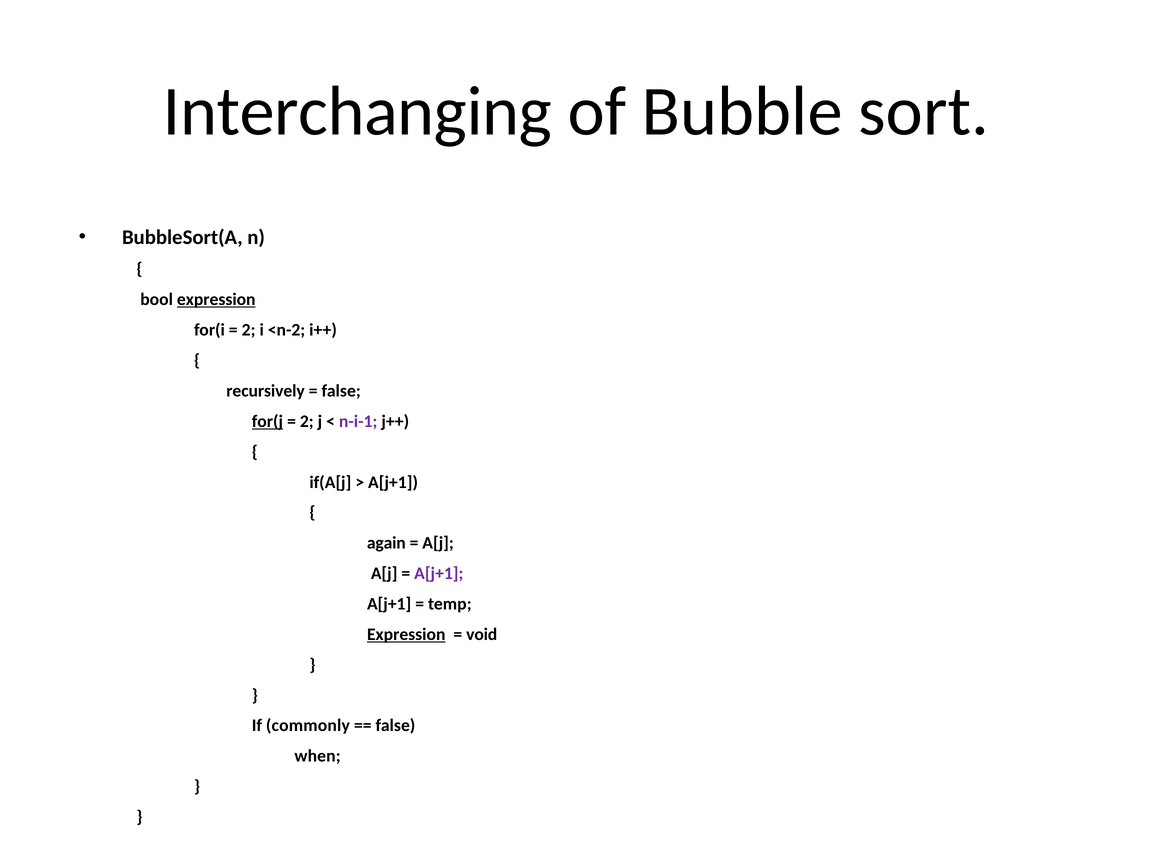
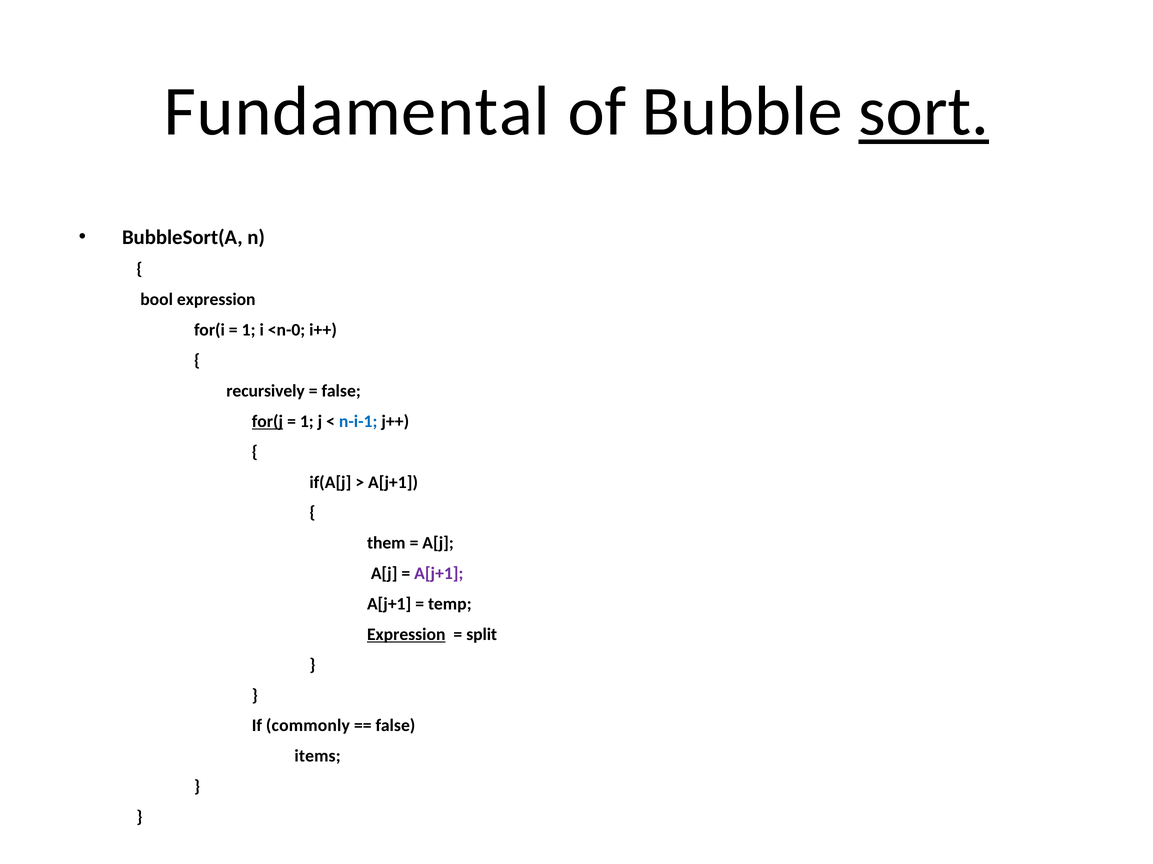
Interchanging: Interchanging -> Fundamental
sort underline: none -> present
expression at (216, 300) underline: present -> none
2 at (249, 330): 2 -> 1
<n-2: <n-2 -> <n-0
2 at (307, 422): 2 -> 1
n-i-1 colour: purple -> blue
again: again -> them
void: void -> split
when: when -> items
